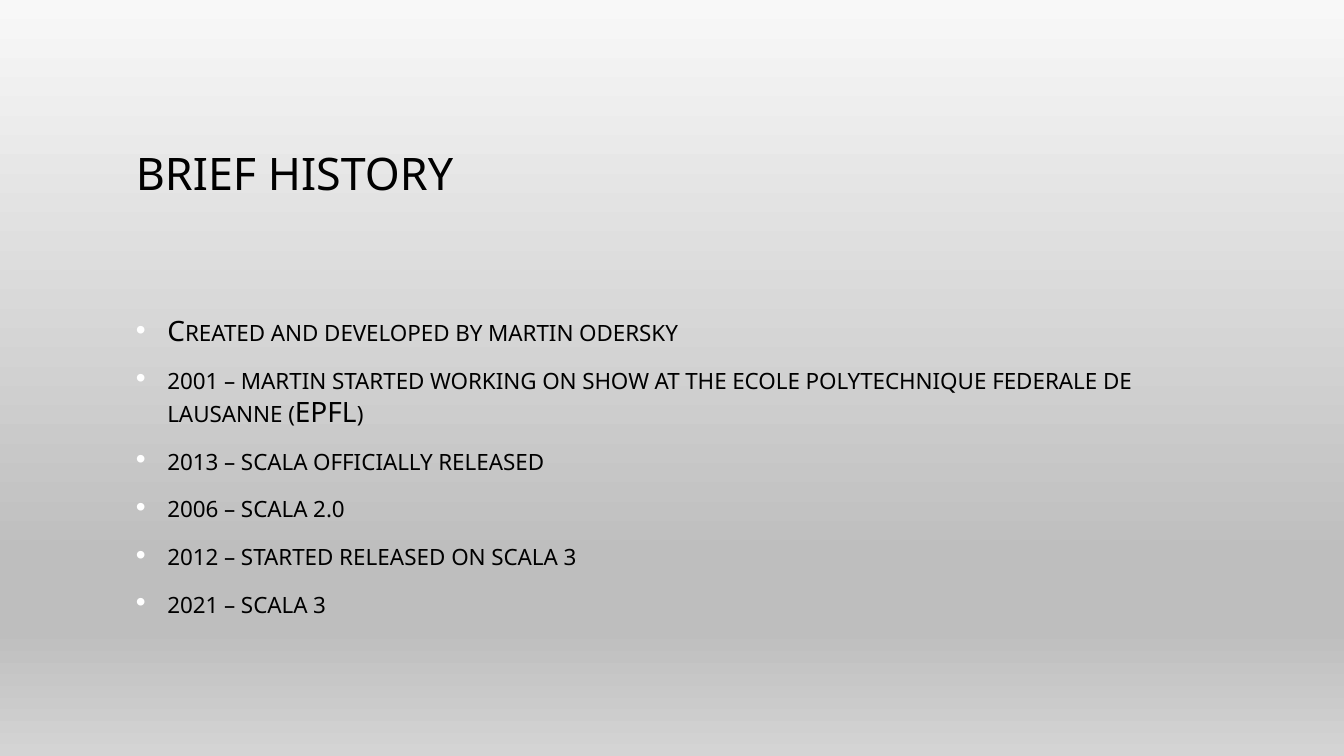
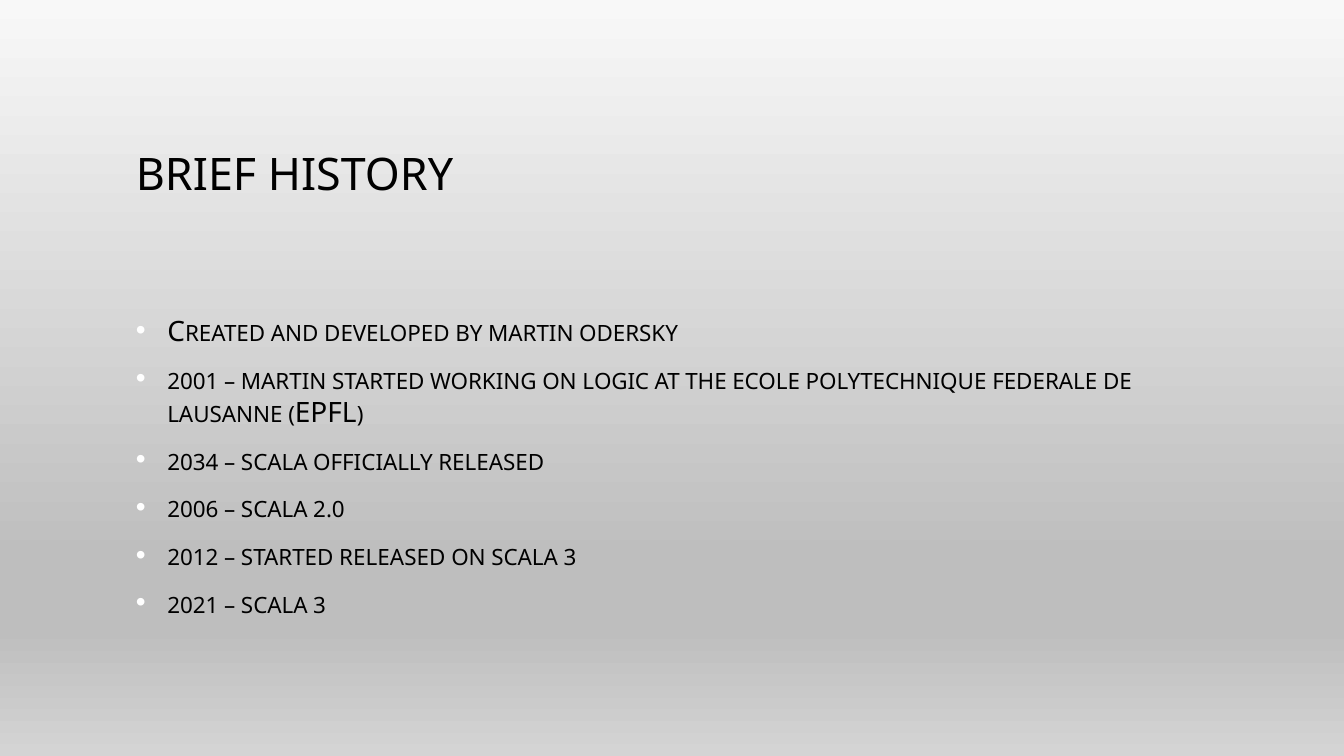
SHOW: SHOW -> LOGIC
2013: 2013 -> 2034
